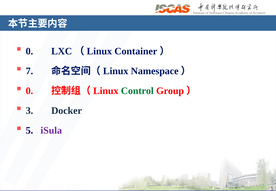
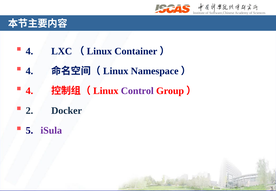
0 at (29, 51): 0 -> 4
7 at (29, 71): 7 -> 4
0 at (29, 91): 0 -> 4
Control colour: green -> purple
3: 3 -> 2
